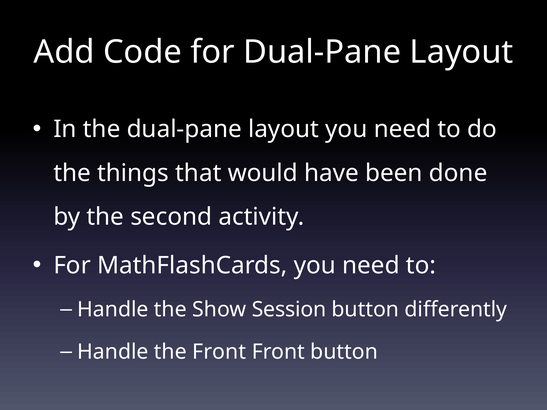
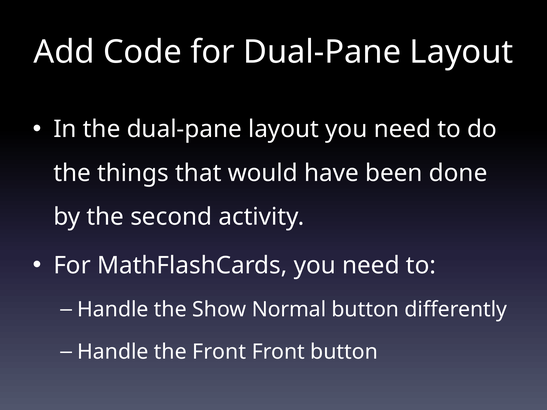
Session: Session -> Normal
